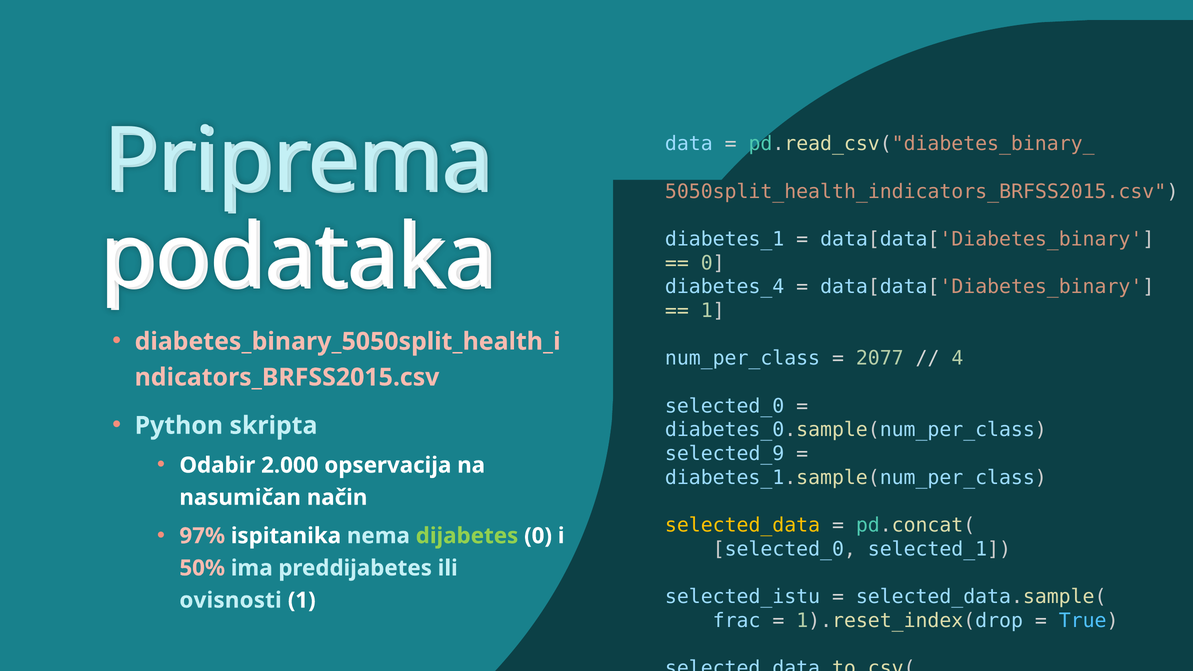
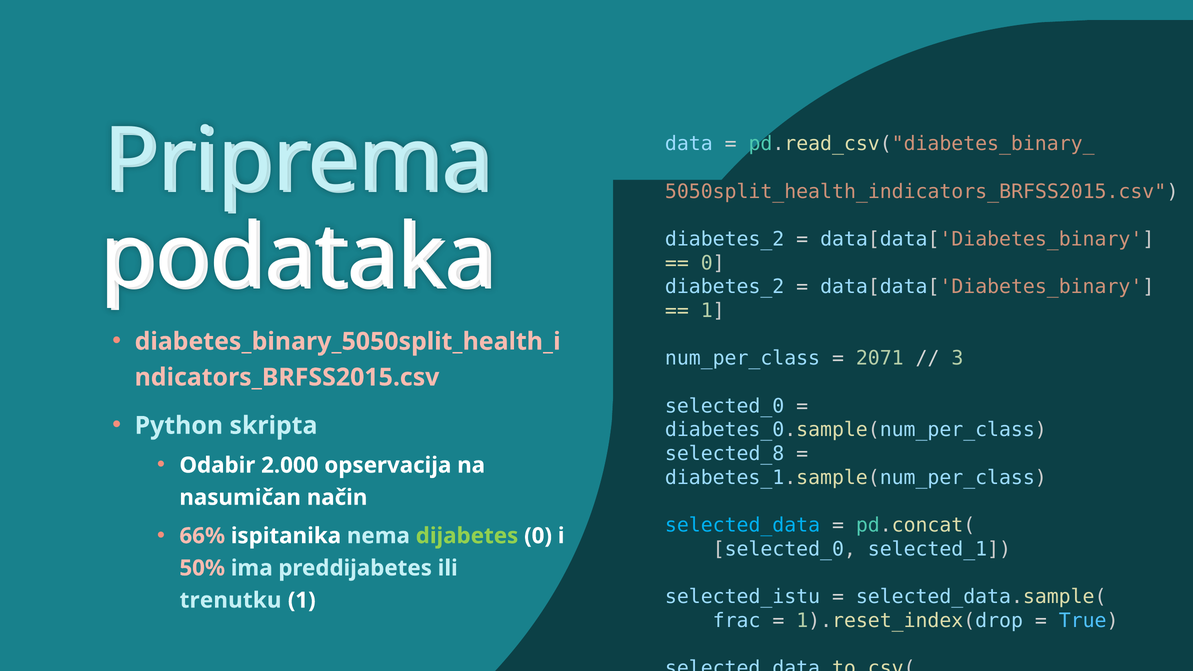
diabetes_1 at (725, 239): diabetes_1 -> diabetes_2
diabetes_4 at (725, 287): diabetes_4 -> diabetes_2
2077: 2077 -> 2071
4: 4 -> 3
selected_9: selected_9 -> selected_8
selected_data colour: yellow -> light blue
97%: 97% -> 66%
ovisnosti: ovisnosti -> trenutku
